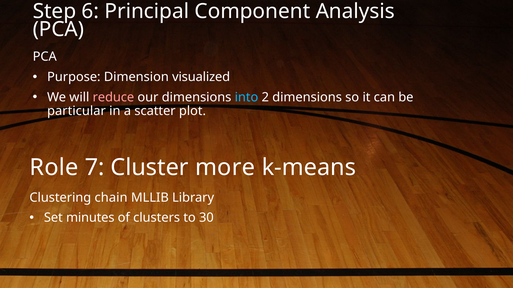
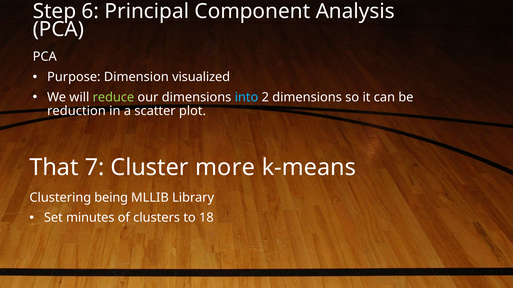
reduce colour: pink -> light green
particular: particular -> reduction
Role: Role -> That
chain: chain -> being
30: 30 -> 18
